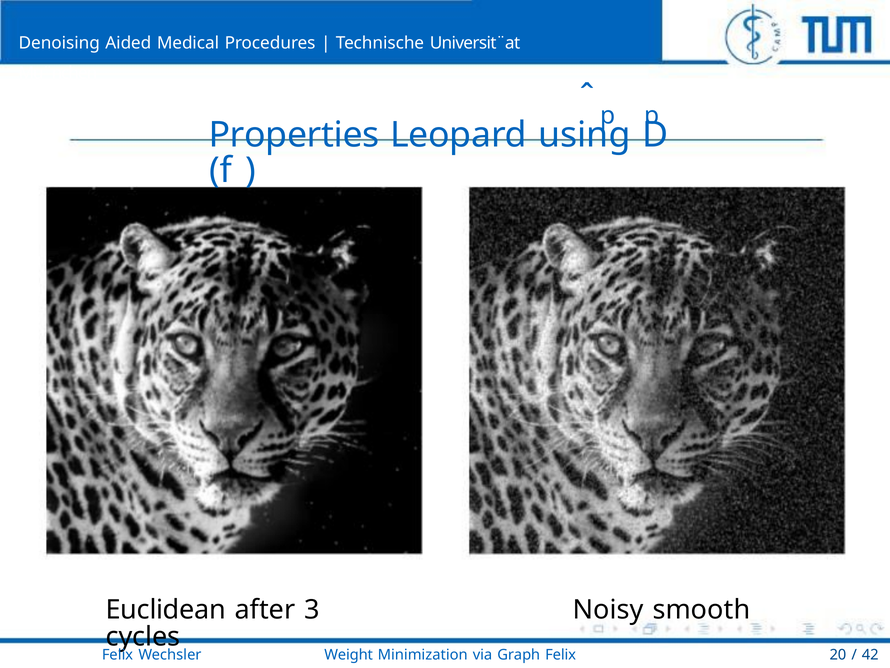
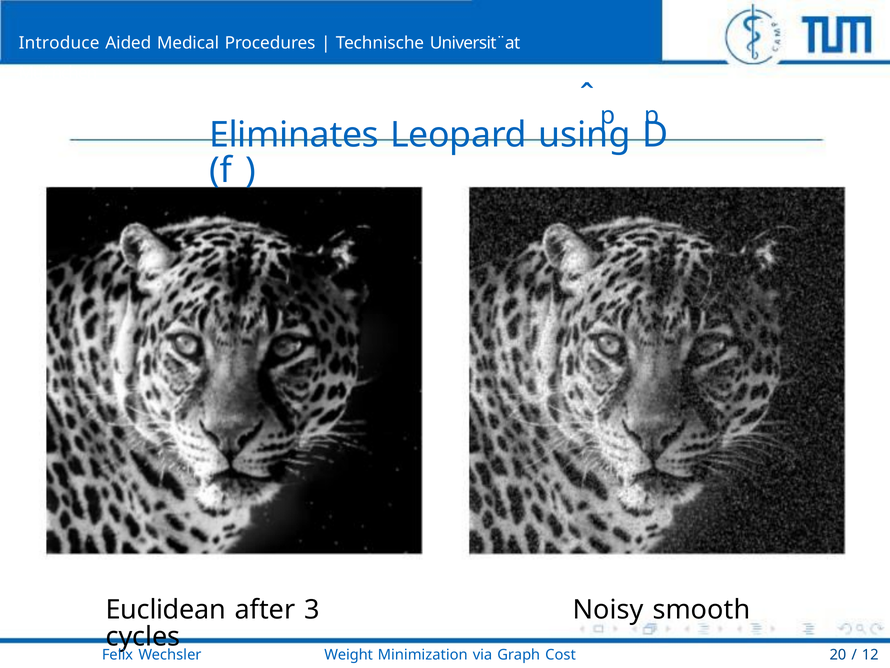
Denoising: Denoising -> Introduce
Properties: Properties -> Eliminates
Graph Felix: Felix -> Cost
42: 42 -> 12
